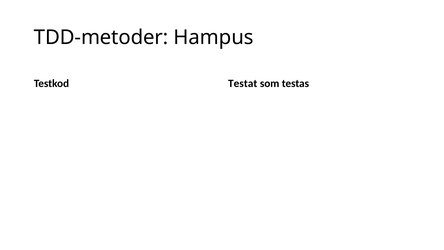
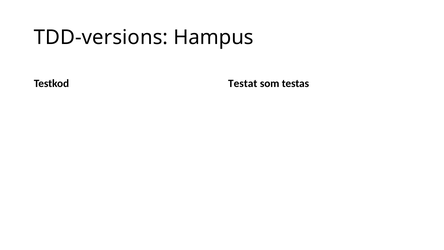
TDD-metoder: TDD-metoder -> TDD-versions
